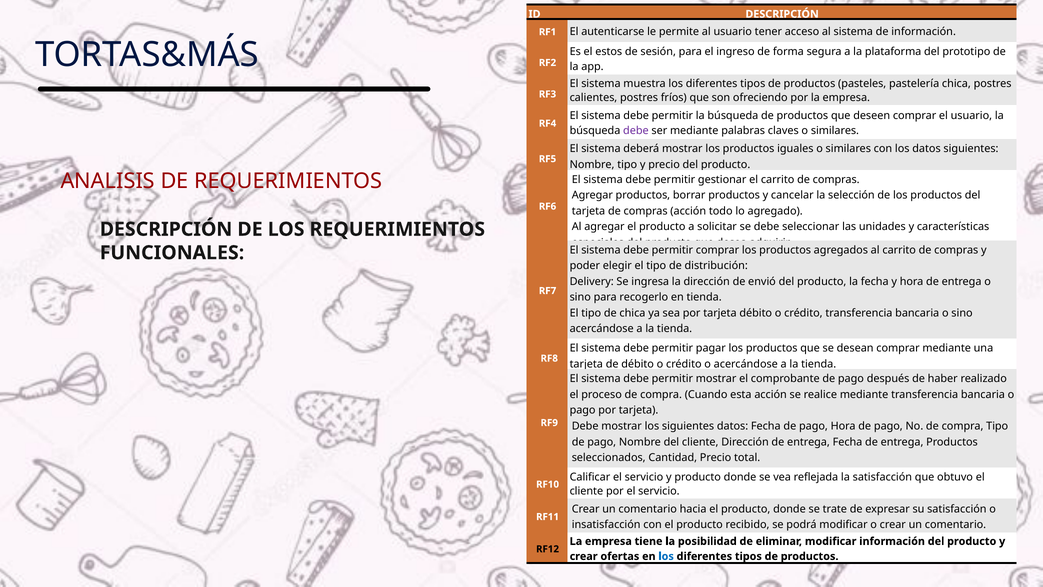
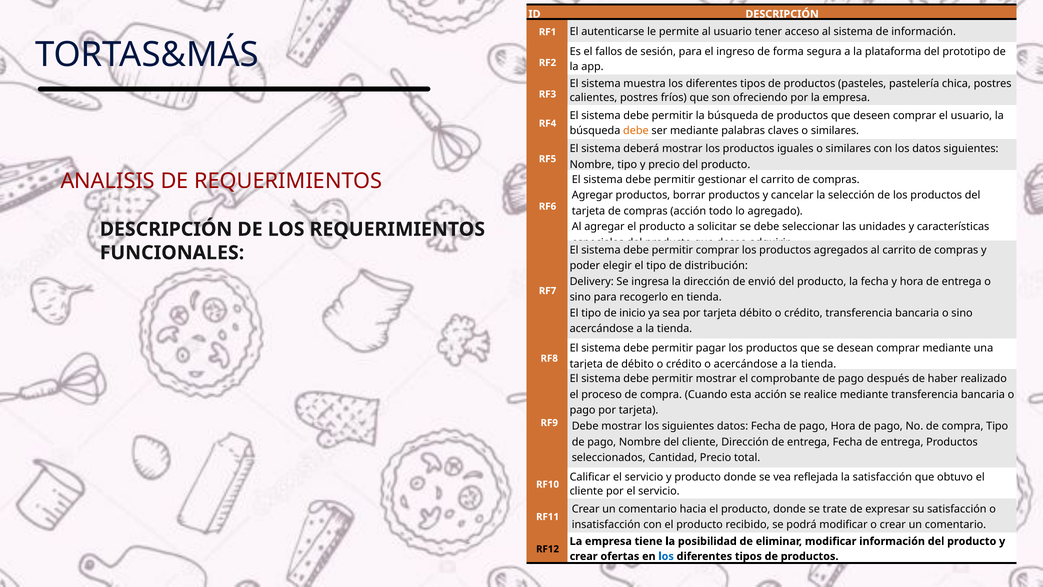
estos: estos -> fallos
debe at (636, 130) colour: purple -> orange
de chica: chica -> inicio
